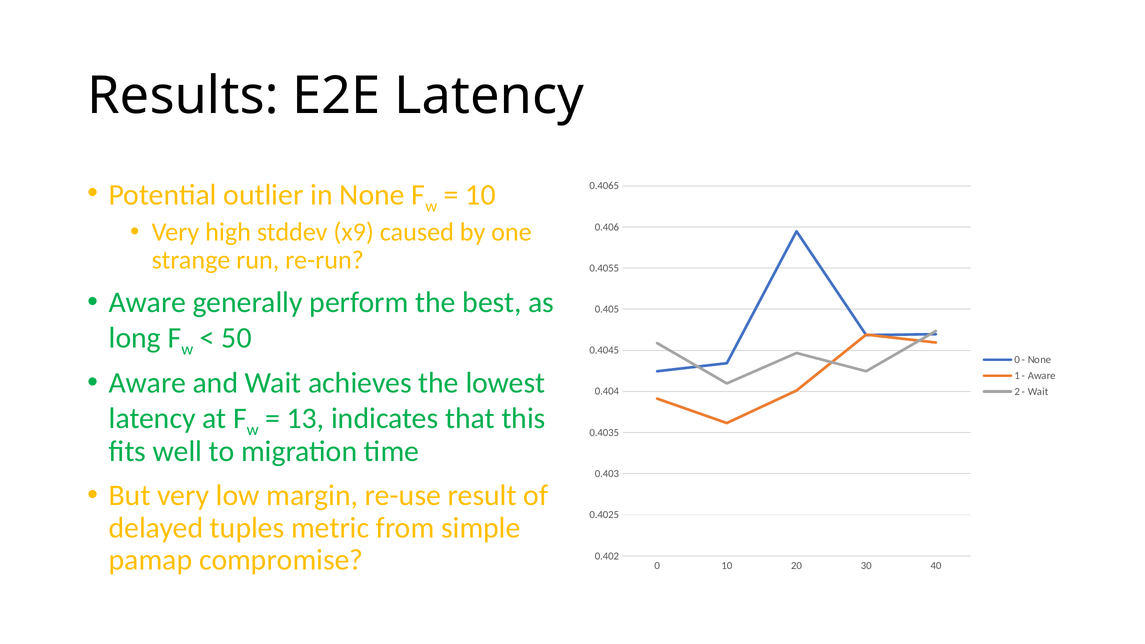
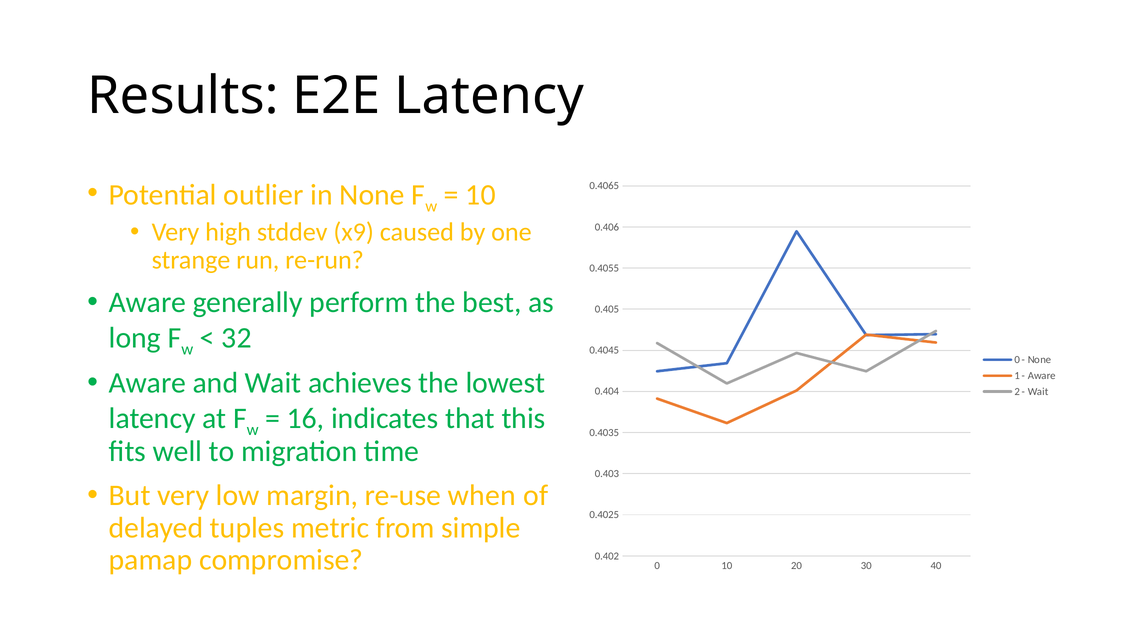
50: 50 -> 32
13: 13 -> 16
result: result -> when
